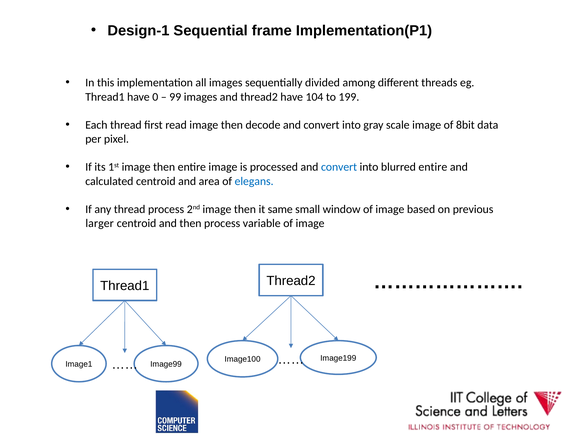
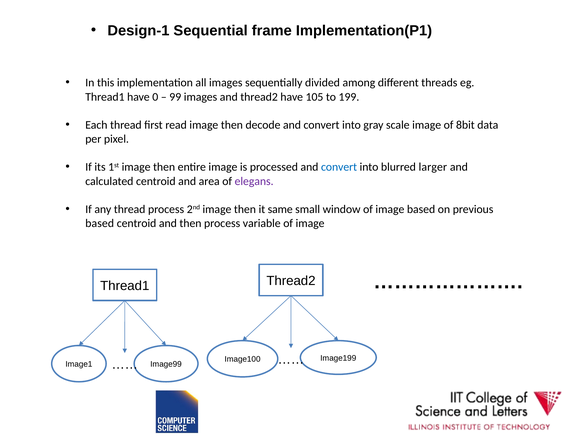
104: 104 -> 105
blurred entire: entire -> larger
elegans colour: blue -> purple
larger at (100, 224): larger -> based
